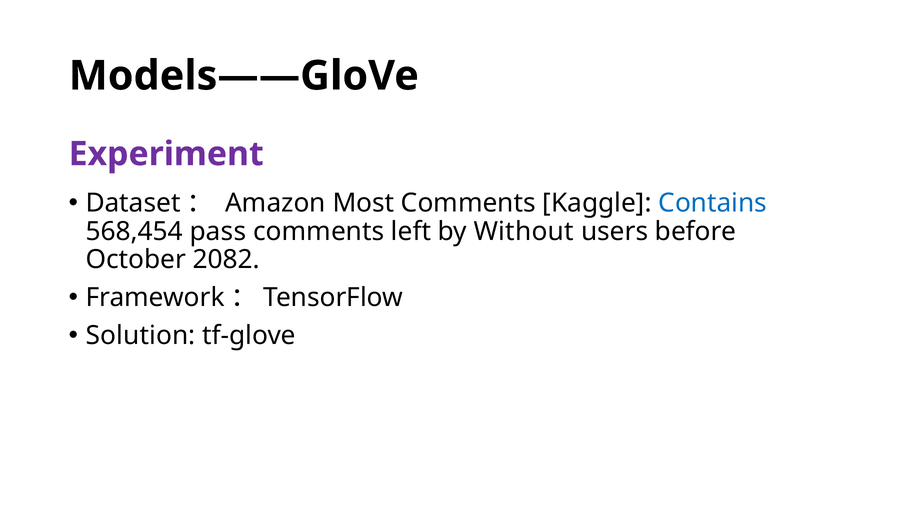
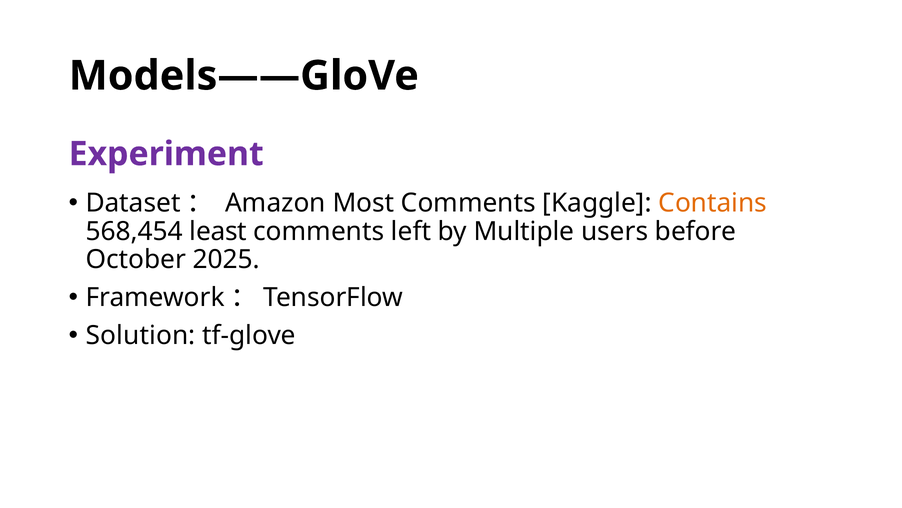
Contains colour: blue -> orange
pass: pass -> least
Without: Without -> Multiple
2082: 2082 -> 2025
